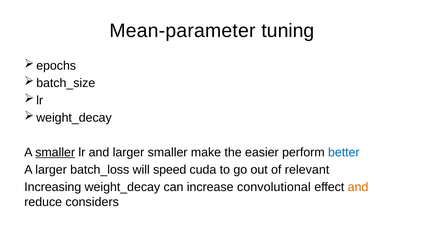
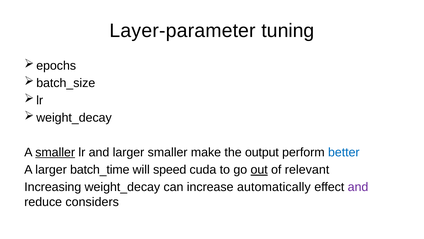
Mean-parameter: Mean-parameter -> Layer-parameter
easier: easier -> output
batch_loss: batch_loss -> batch_time
out underline: none -> present
convolutional: convolutional -> automatically
and at (358, 187) colour: orange -> purple
